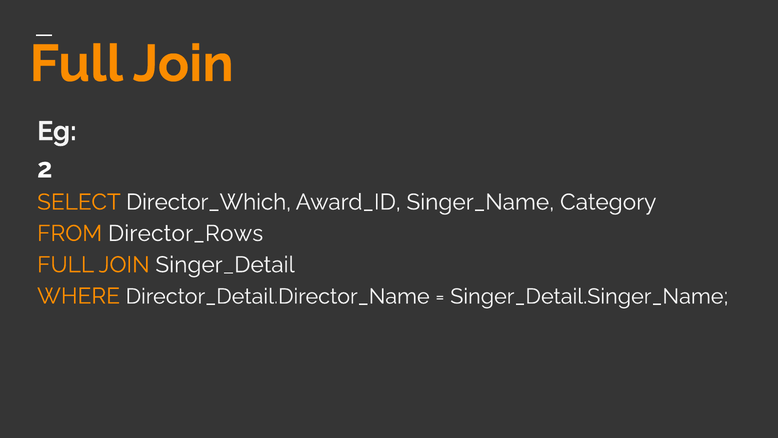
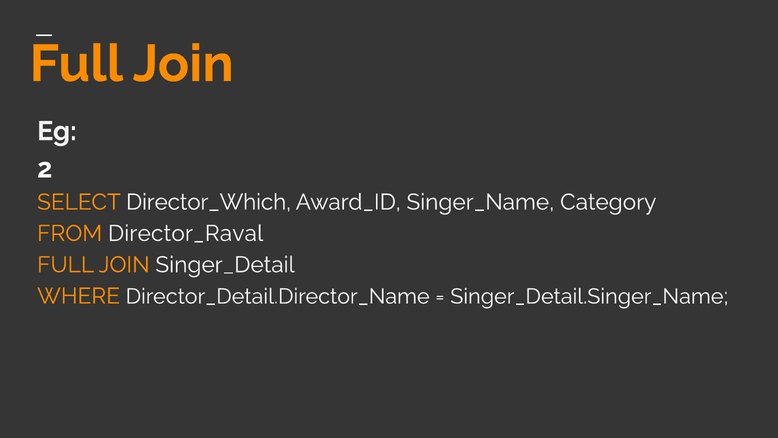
Director_Rows: Director_Rows -> Director_Raval
